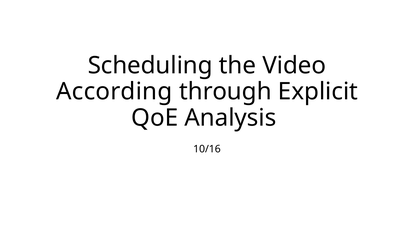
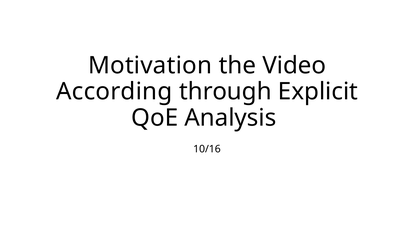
Scheduling: Scheduling -> Motivation
